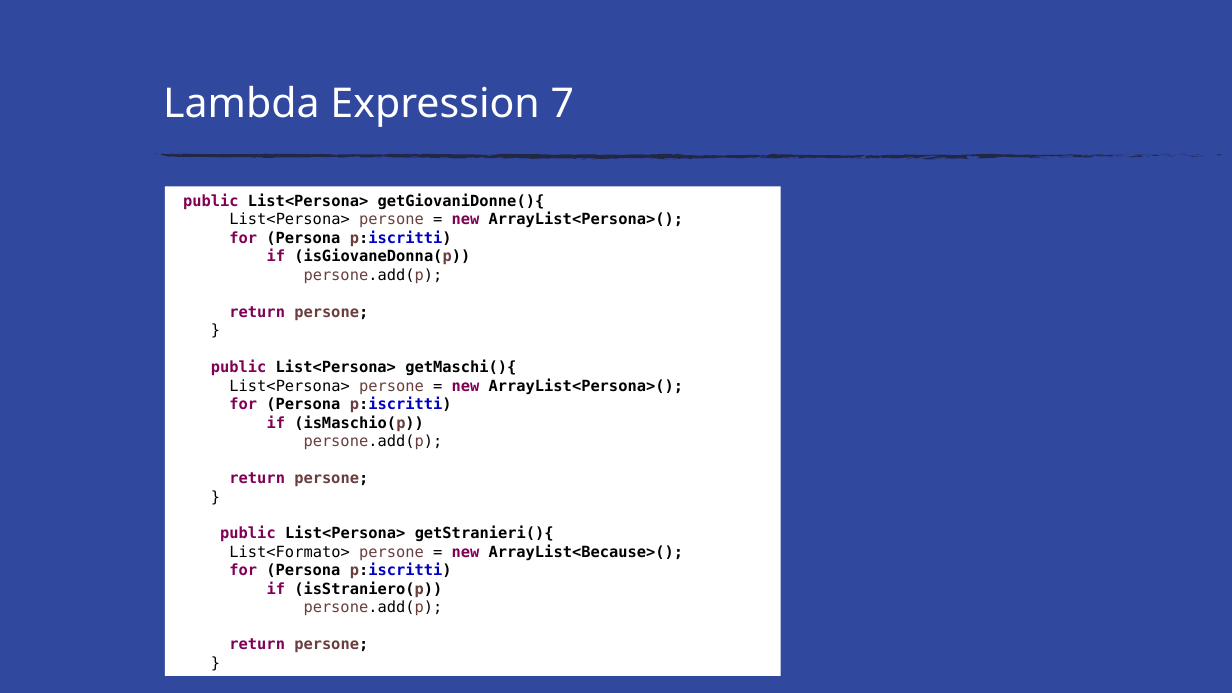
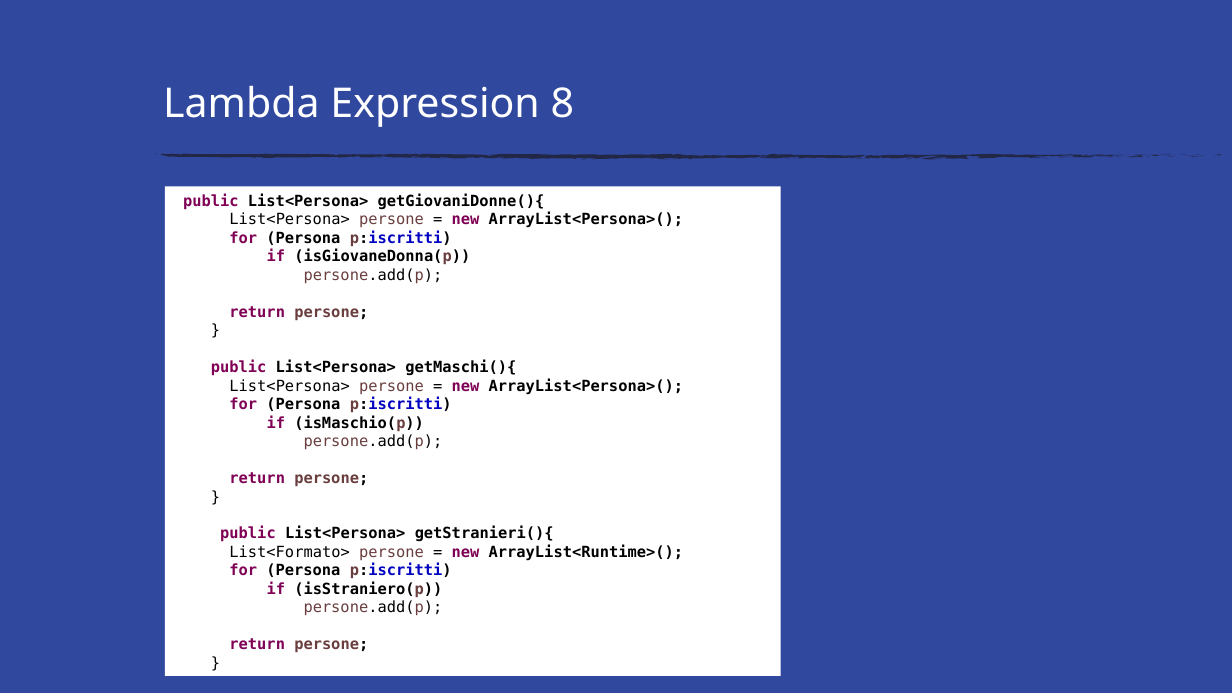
7: 7 -> 8
ArrayList<Because>(: ArrayList<Because>( -> ArrayList<Runtime>(
